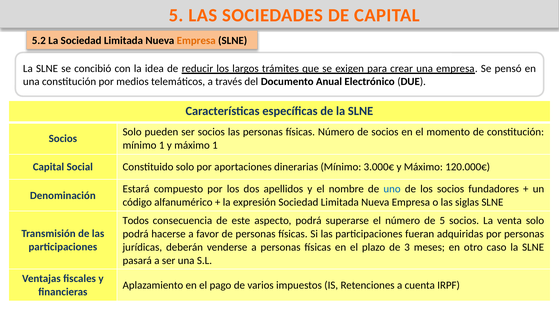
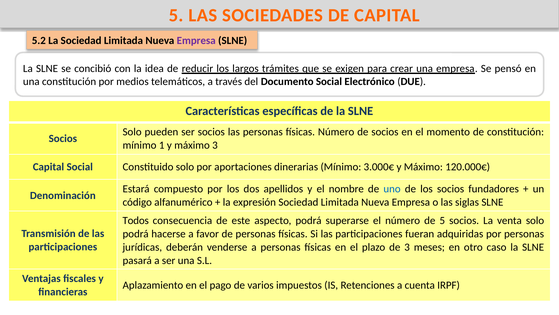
Empresa at (196, 41) colour: orange -> purple
Documento Anual: Anual -> Social
máximo 1: 1 -> 3
